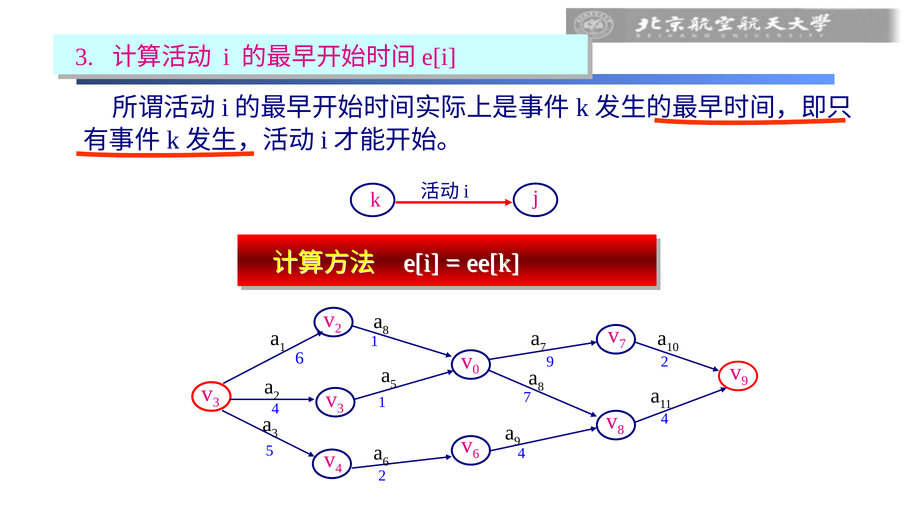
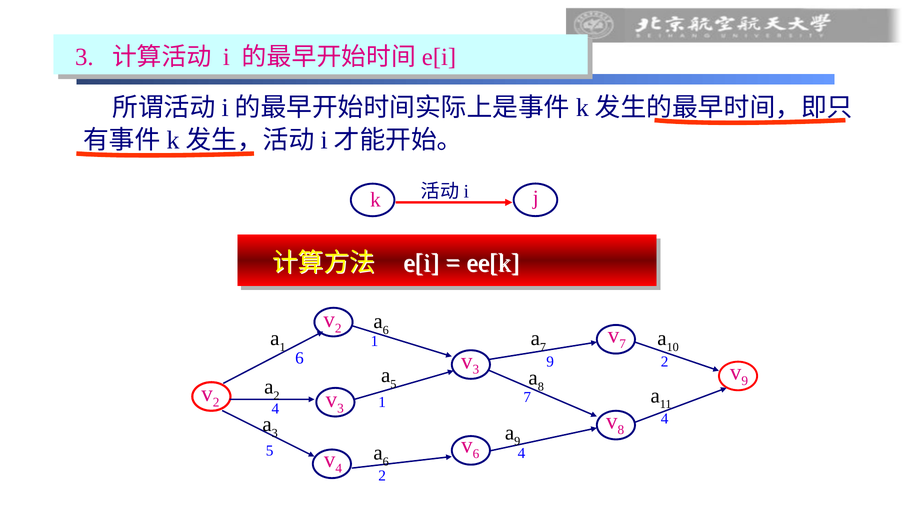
8 at (386, 330): 8 -> 6
0 at (476, 370): 0 -> 3
3 at (216, 402): 3 -> 2
